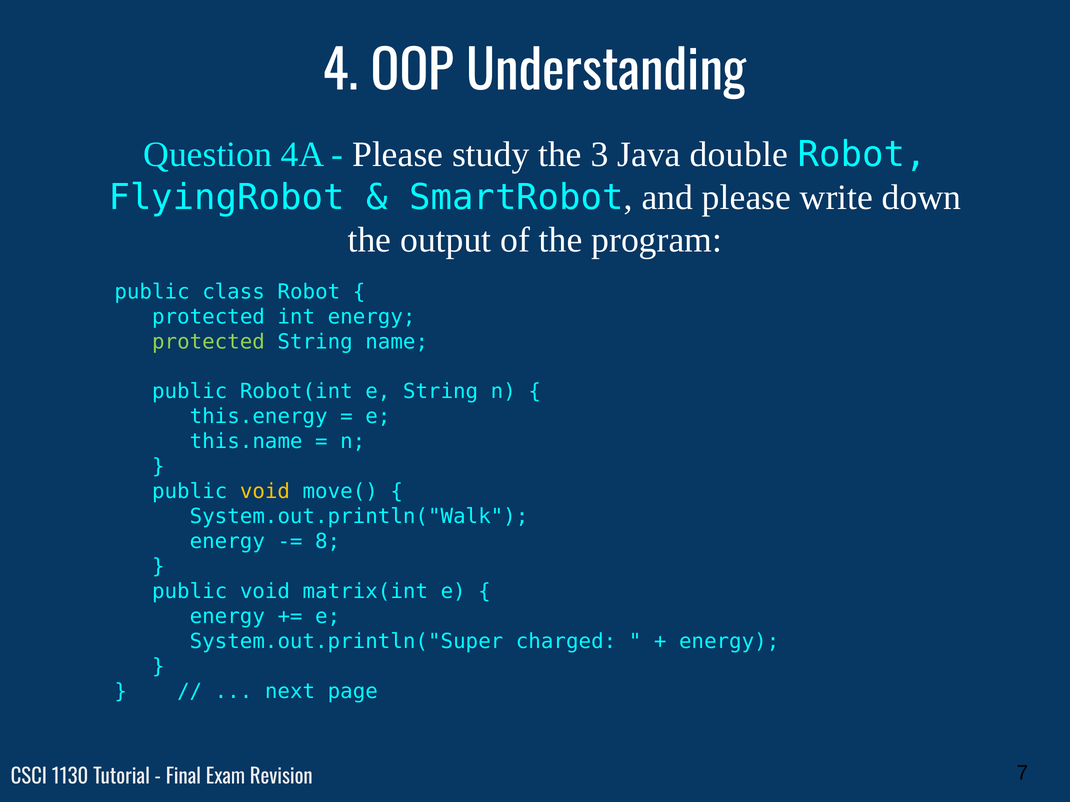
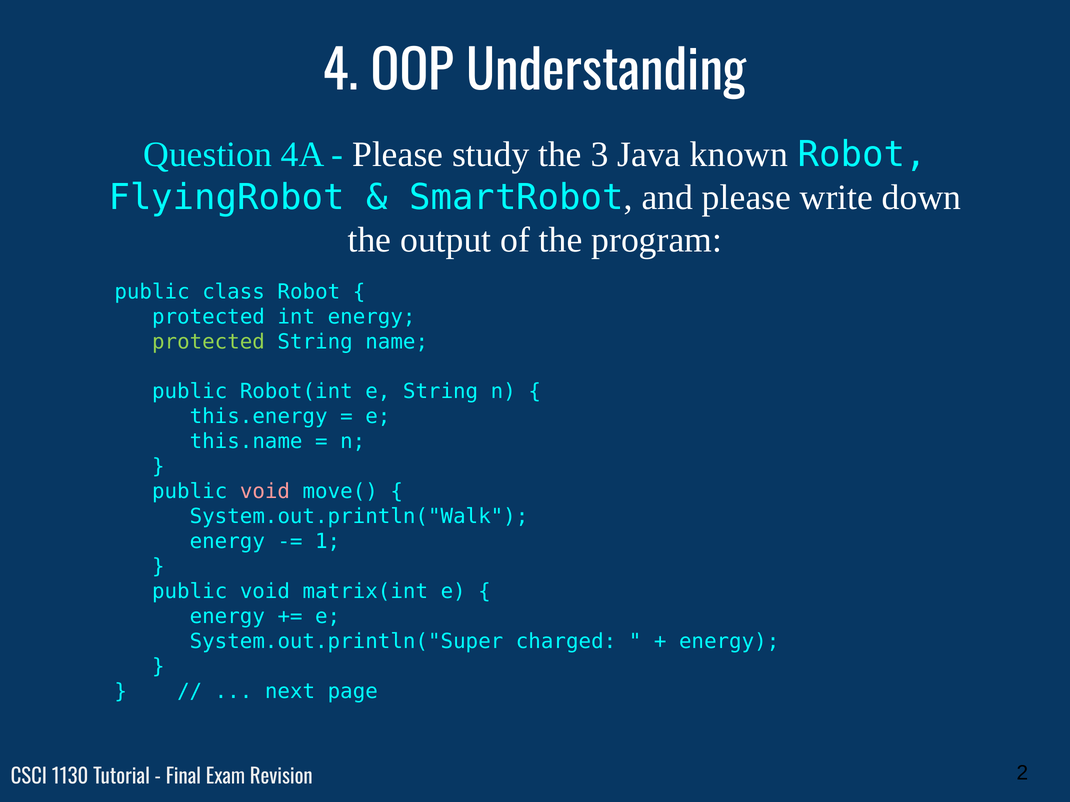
double: double -> known
void at (265, 492) colour: yellow -> pink
8: 8 -> 1
7: 7 -> 2
